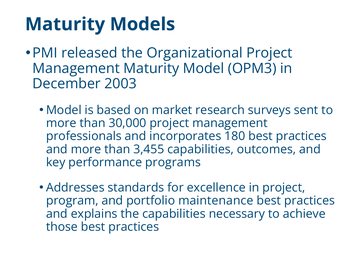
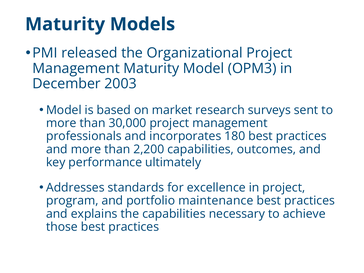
3,455: 3,455 -> 2,200
programs: programs -> ultimately
